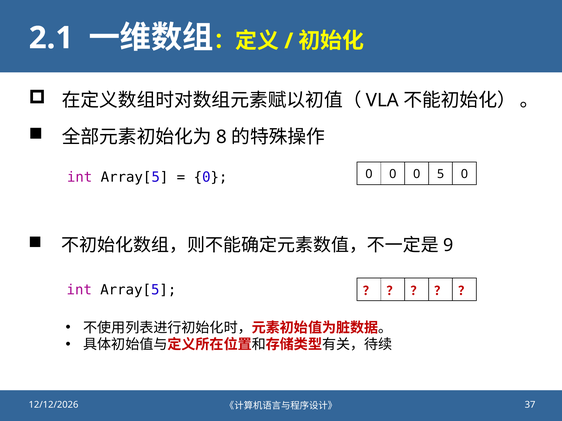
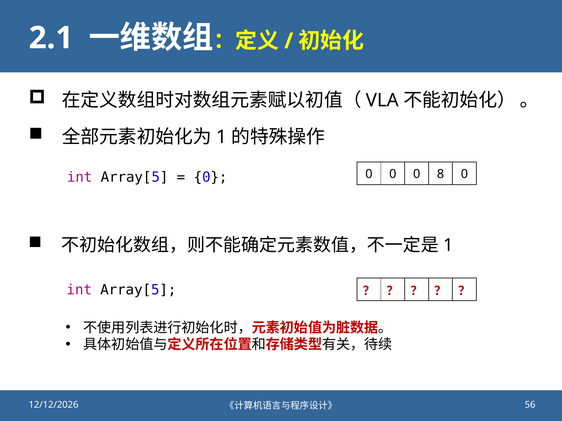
8 at (221, 137): 8 -> 1
5: 5 -> 8
9 at (448, 246): 9 -> 1
37: 37 -> 56
